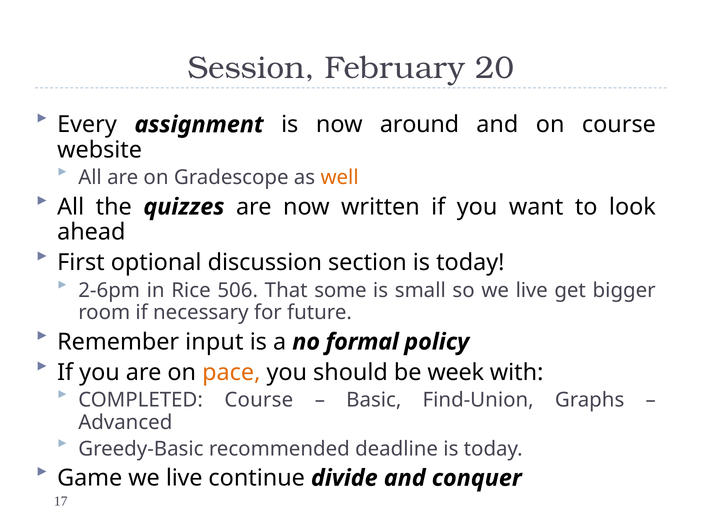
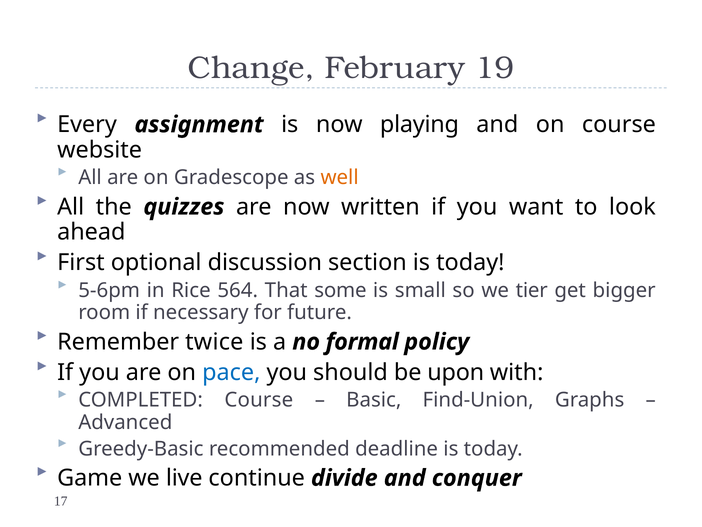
Session: Session -> Change
20: 20 -> 19
around: around -> playing
2-6pm: 2-6pm -> 5-6pm
506: 506 -> 564
so we live: live -> tier
input: input -> twice
pace colour: orange -> blue
week: week -> upon
